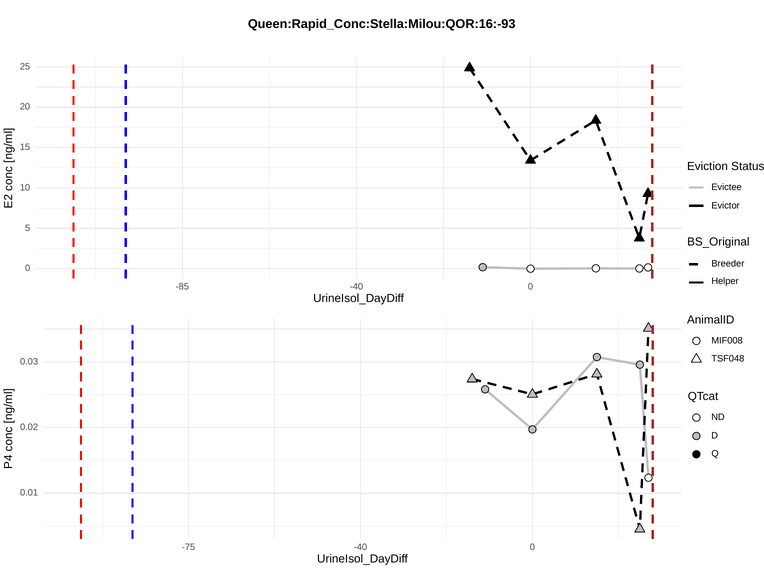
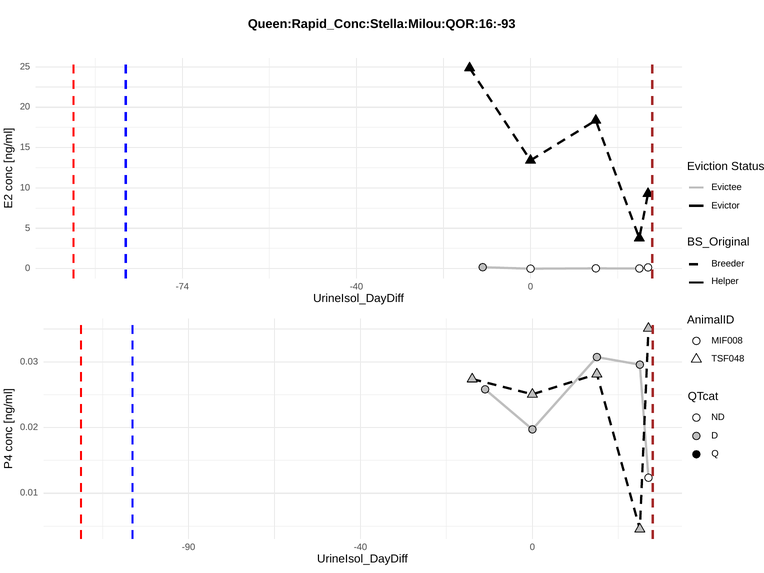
-85: -85 -> -74
-75: -75 -> -90
